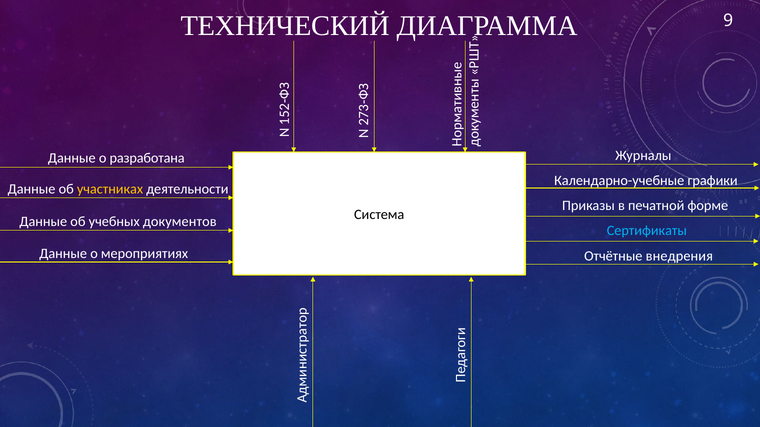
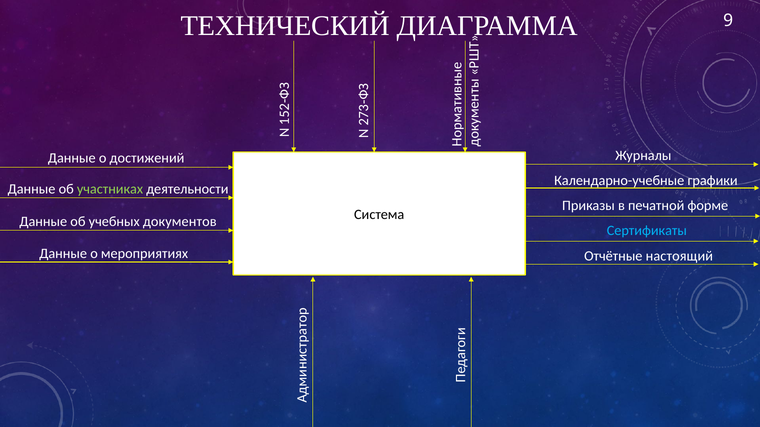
разработана: разработана -> достижений
участниках colour: yellow -> light green
внедрения: внедрения -> настоящий
